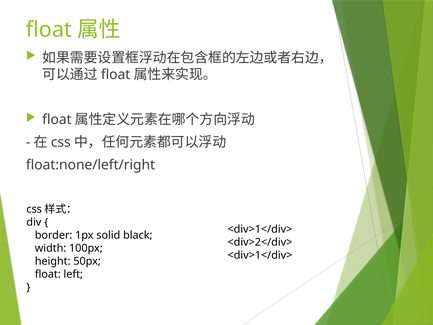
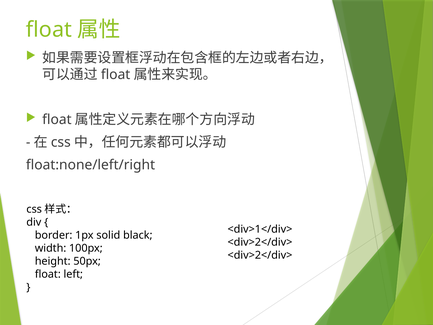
<div>1</div> at (260, 255): <div>1</div> -> <div>2</div>
